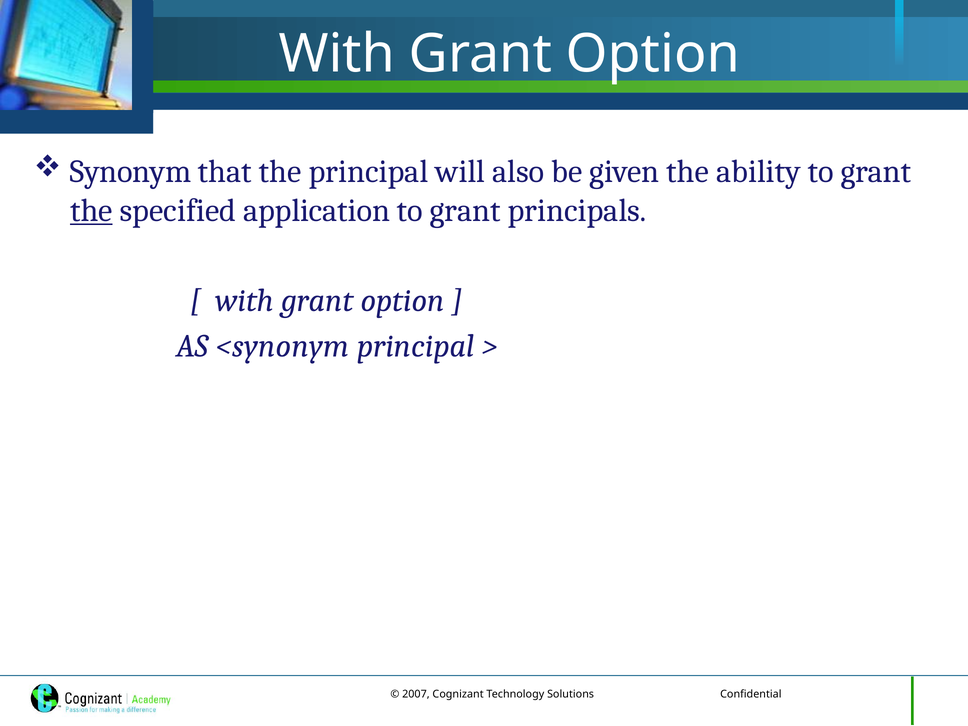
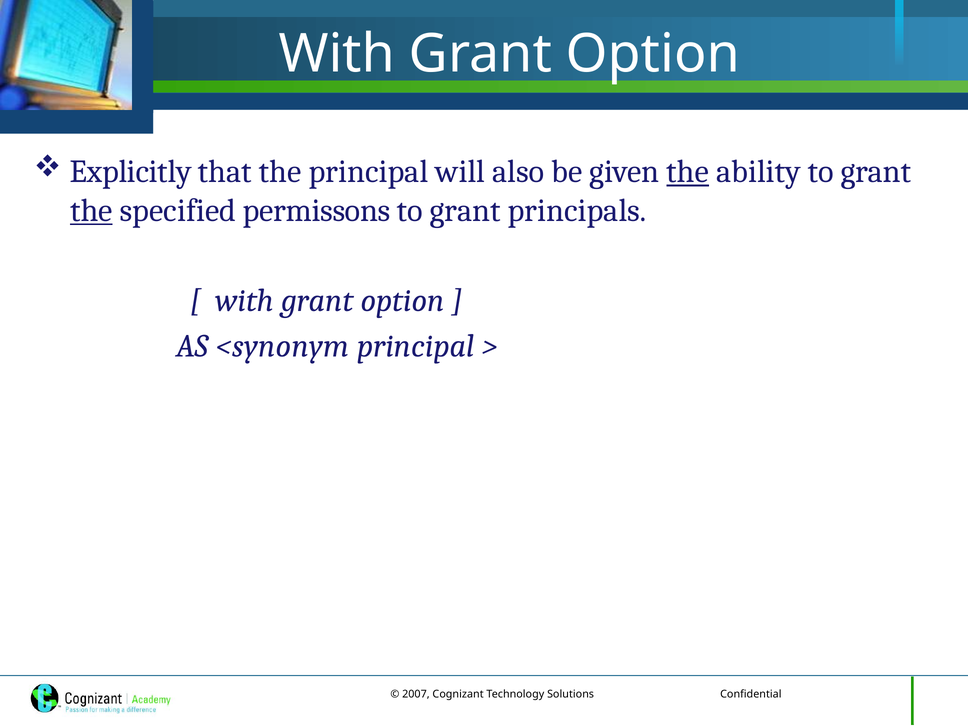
Synonym: Synonym -> Explicitly
the at (688, 172) underline: none -> present
application: application -> permissons
